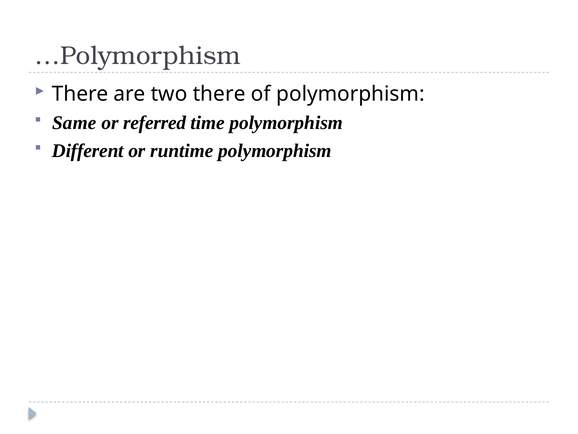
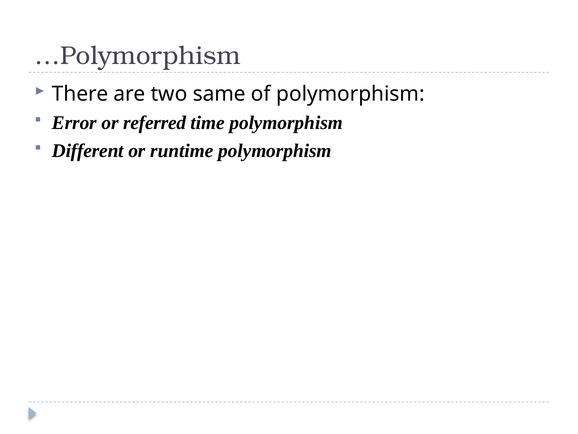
two there: there -> same
Same: Same -> Error
